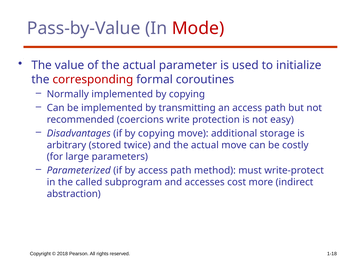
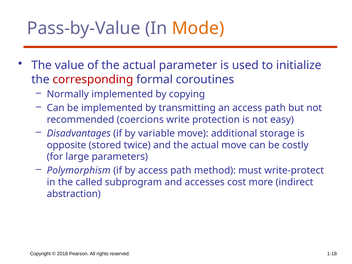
Mode colour: red -> orange
if by copying: copying -> variable
arbitrary: arbitrary -> opposite
Parameterized: Parameterized -> Polymorphism
